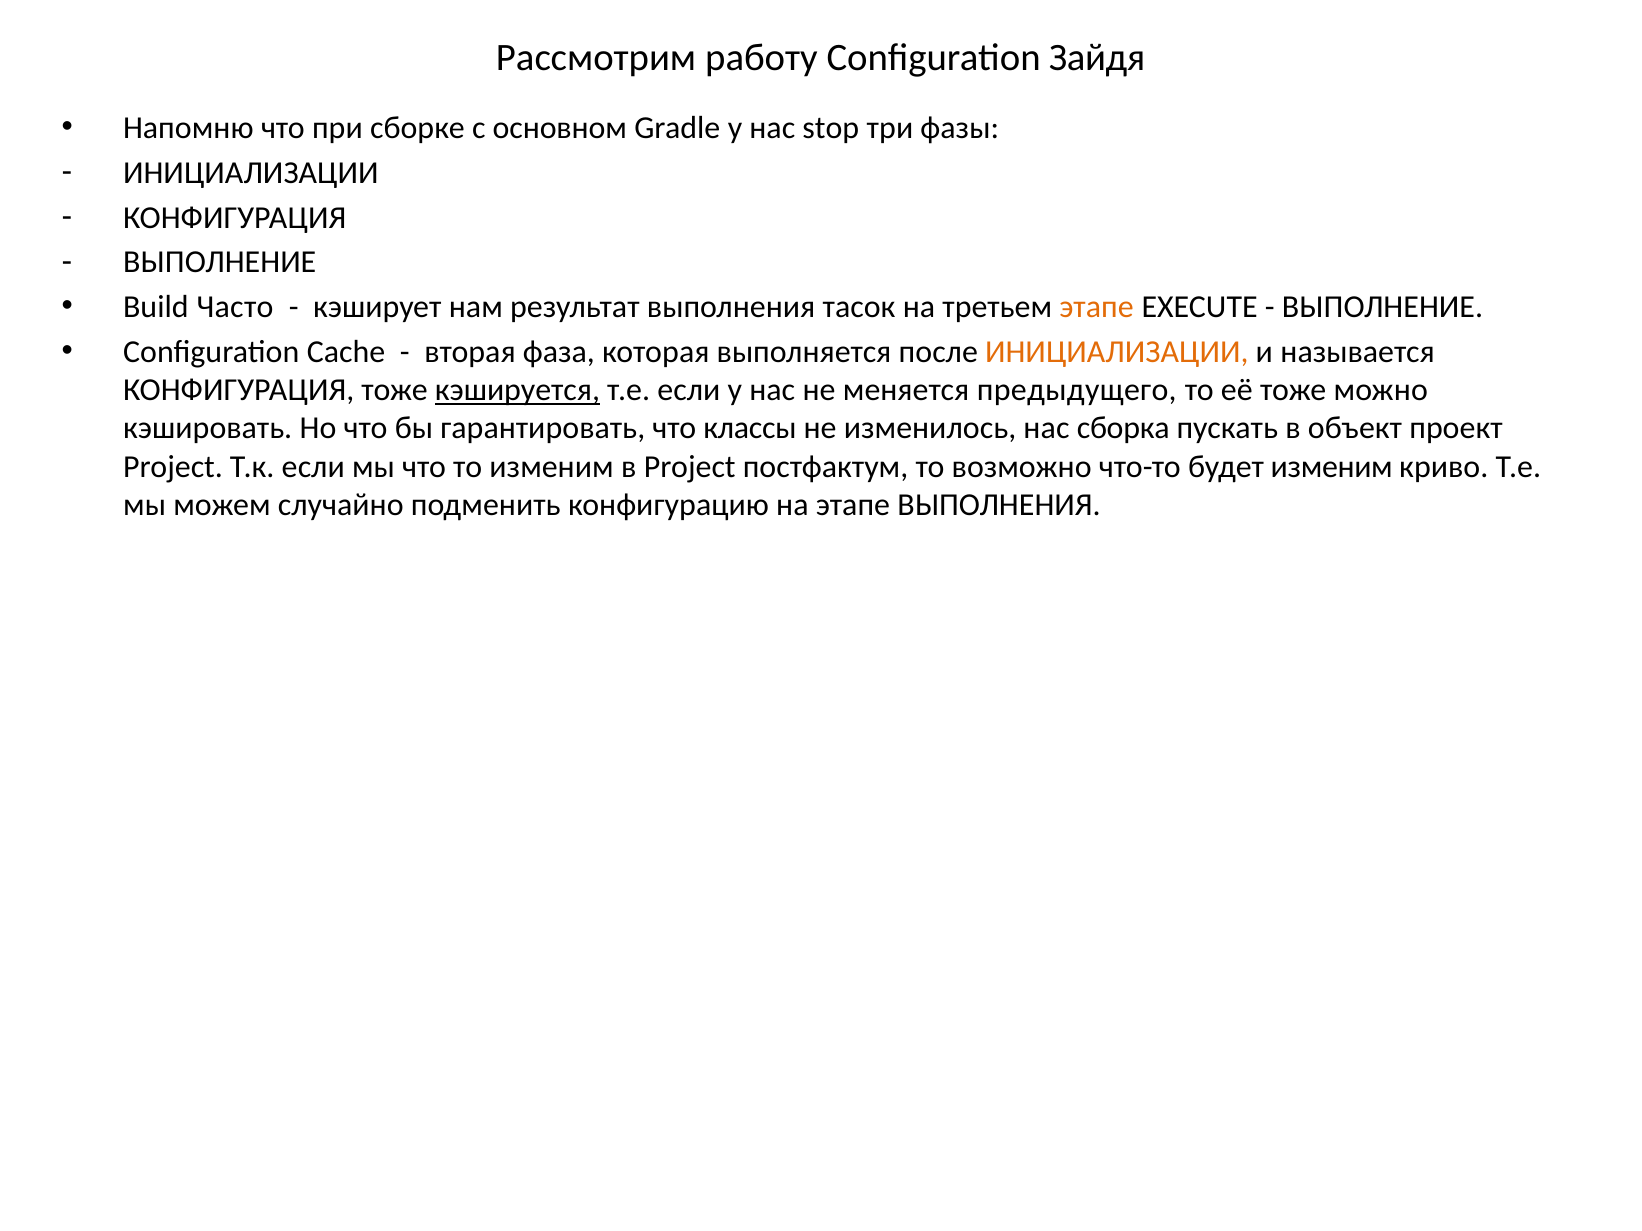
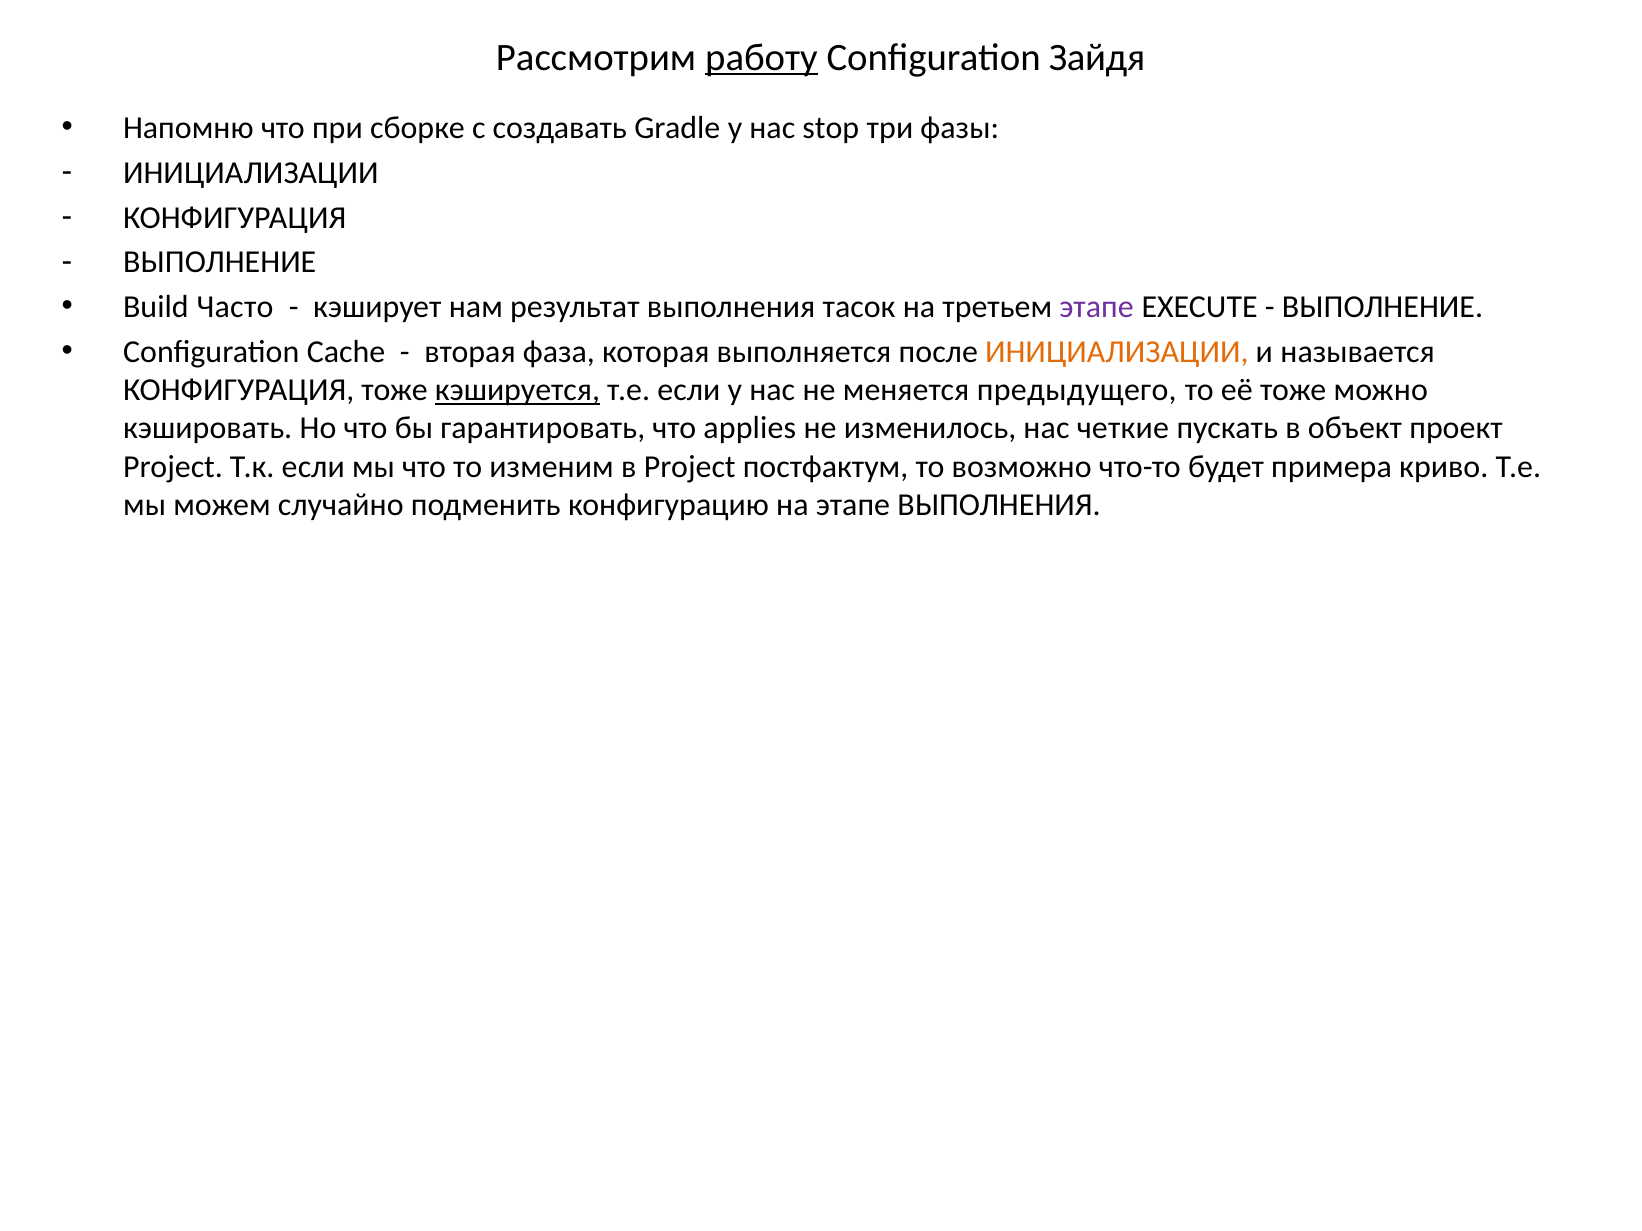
работу underline: none -> present
основном: основном -> создавать
этапе at (1096, 307) colour: orange -> purple
классы: классы -> applies
сборка: сборка -> четкие
будет изменим: изменим -> примера
